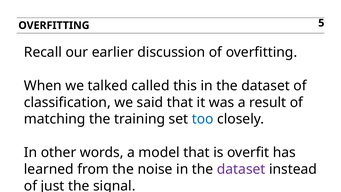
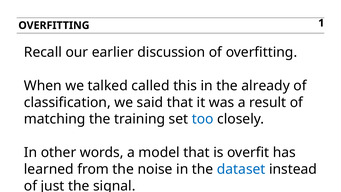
5: 5 -> 1
this in the dataset: dataset -> already
dataset at (241, 169) colour: purple -> blue
